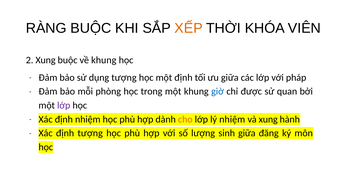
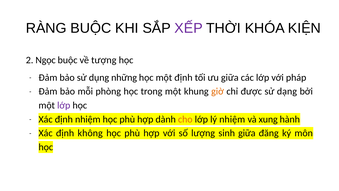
XẾP colour: orange -> purple
VIÊN: VIÊN -> KIỆN
2 Xung: Xung -> Ngọc
về khung: khung -> tượng
dụng tượng: tượng -> những
giờ colour: blue -> orange
quan: quan -> dạng
định tượng: tượng -> không
